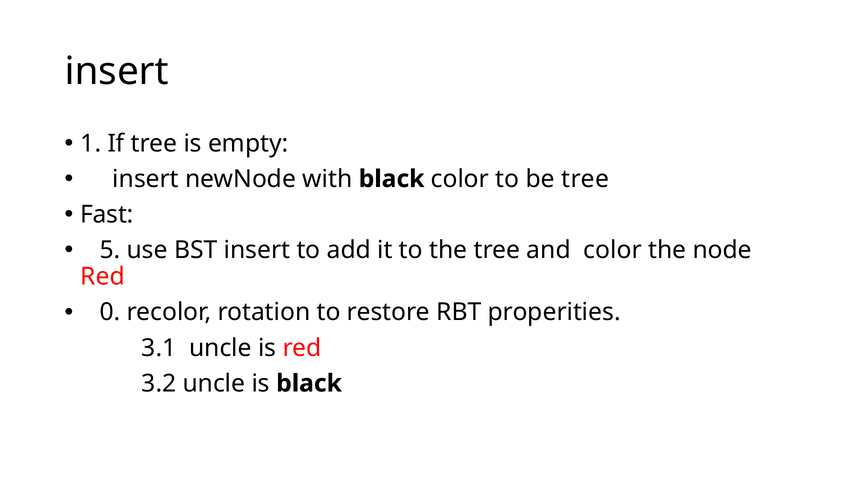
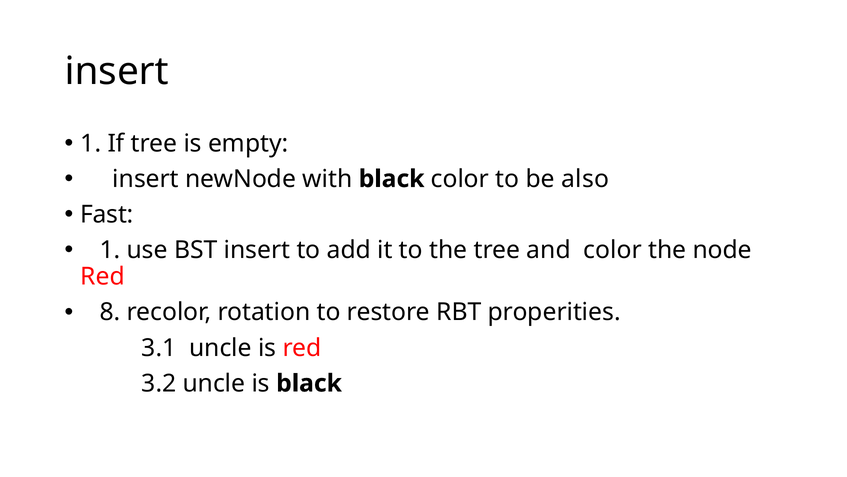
be tree: tree -> also
5 at (110, 250): 5 -> 1
0: 0 -> 8
